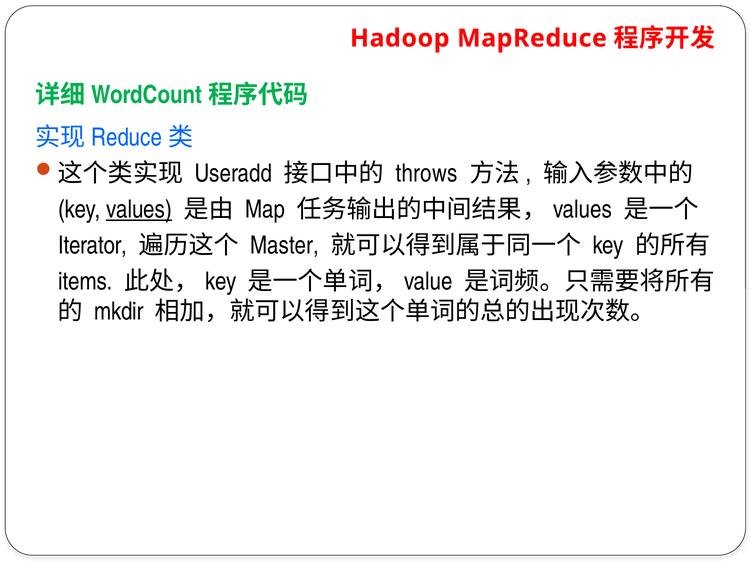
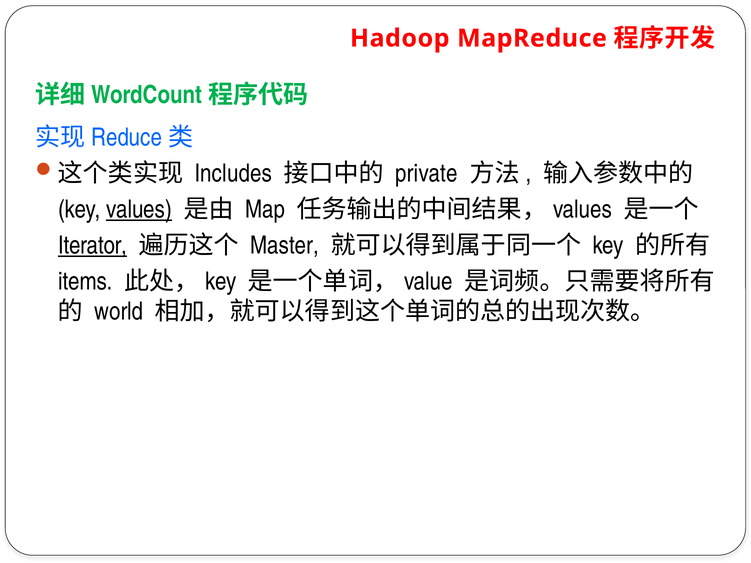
Useradd: Useradd -> Includes
throws: throws -> private
Iterator underline: none -> present
mkdir: mkdir -> world
